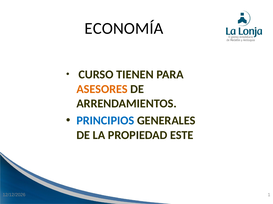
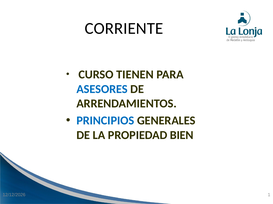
ECONOMÍA: ECONOMÍA -> CORRIENTE
ASESORES colour: orange -> blue
ESTE: ESTE -> BIEN
